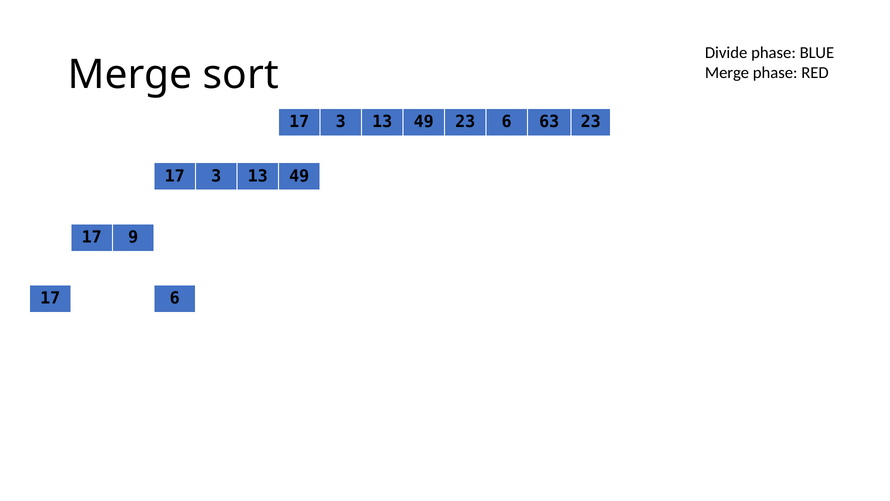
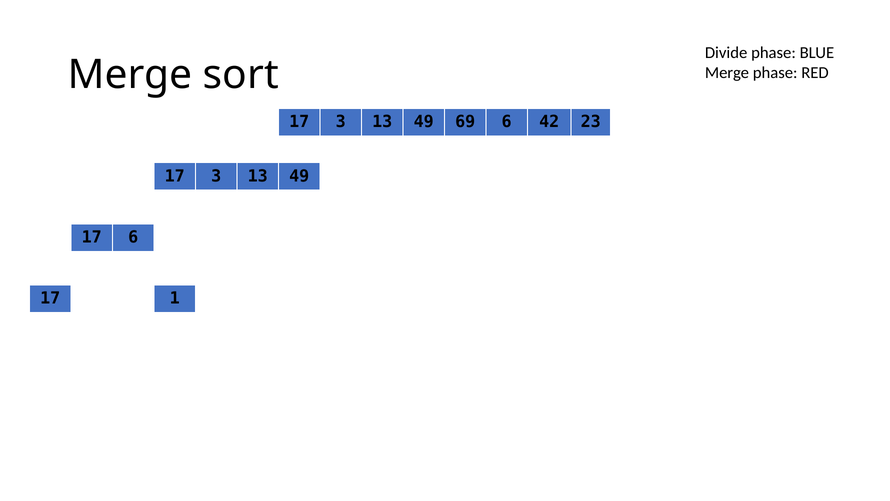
49 23: 23 -> 69
63: 63 -> 42
17 9: 9 -> 6
17 6: 6 -> 1
